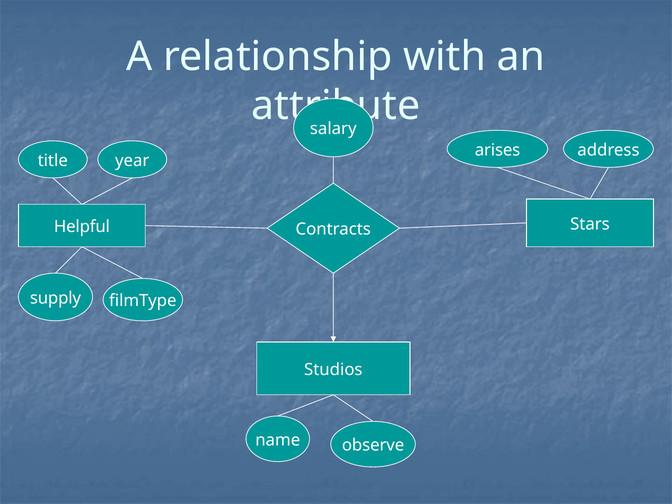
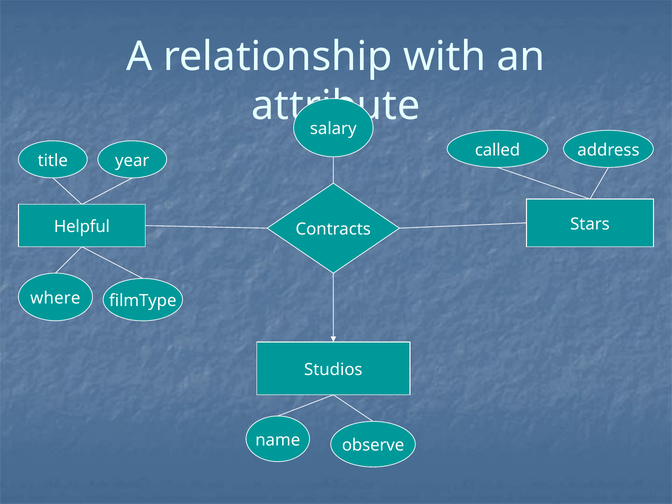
arises: arises -> called
supply: supply -> where
